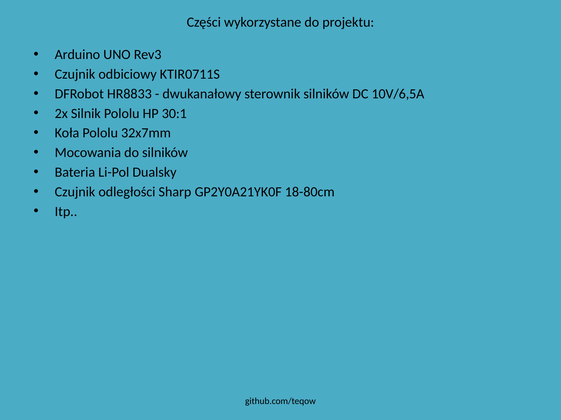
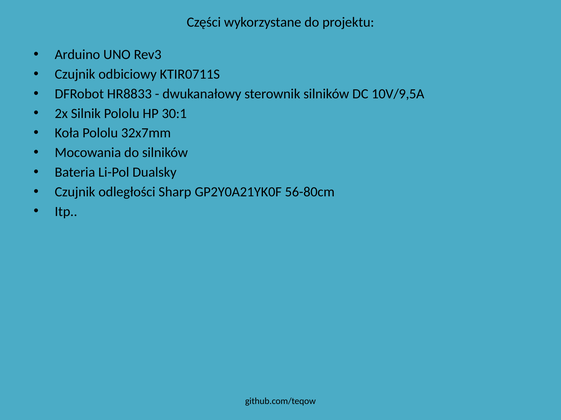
10V/6,5A: 10V/6,5A -> 10V/9,5A
18-80cm: 18-80cm -> 56-80cm
